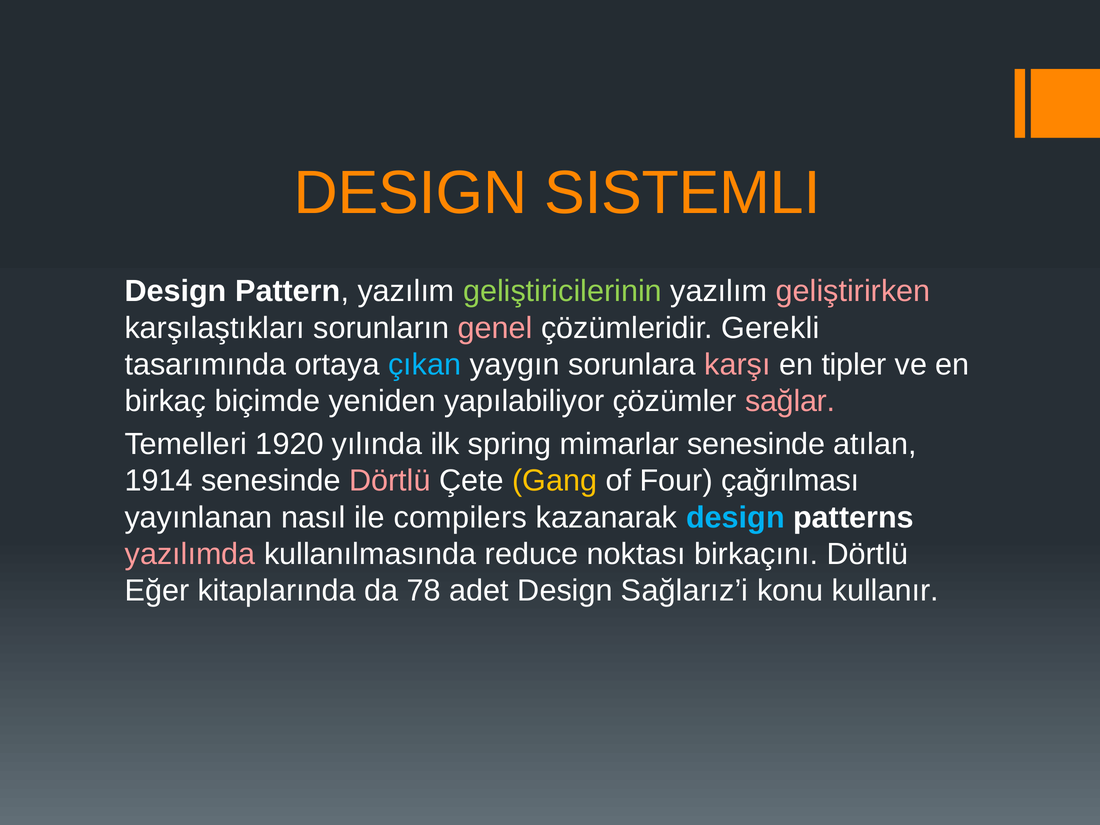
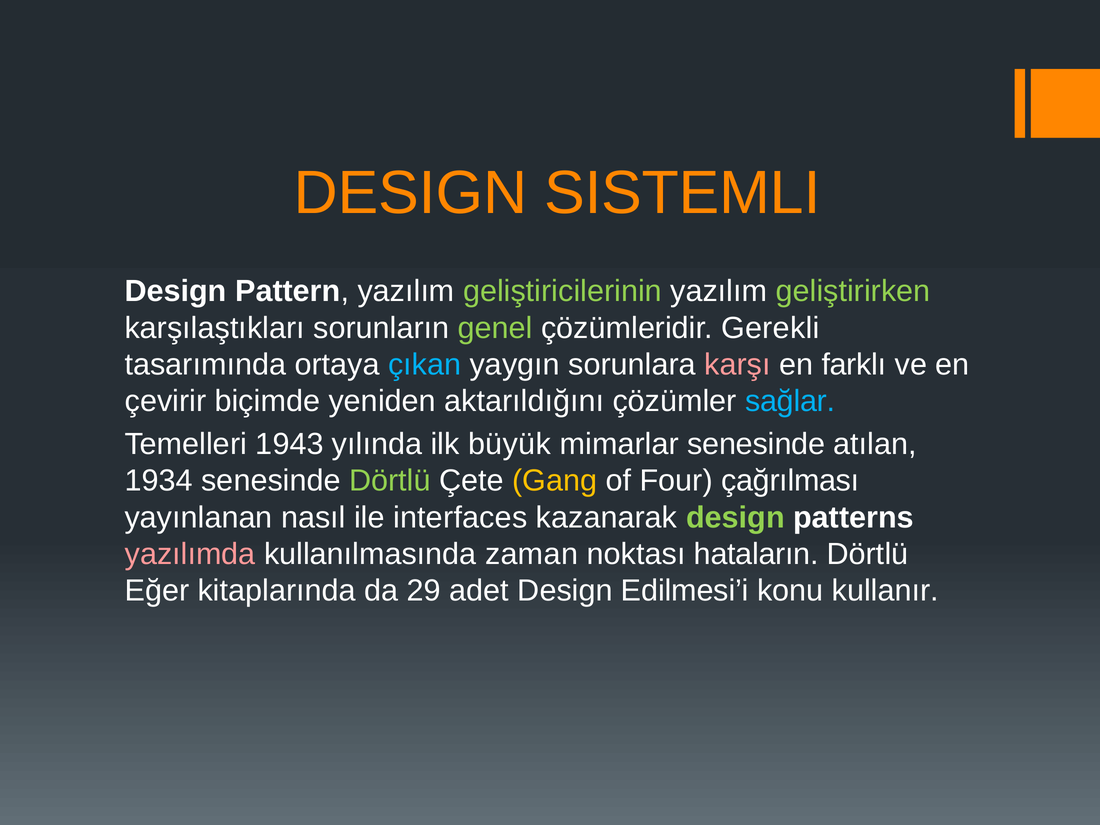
geliştirirken colour: pink -> light green
genel colour: pink -> light green
tipler: tipler -> farklı
birkaç: birkaç -> çevirir
yapılabiliyor: yapılabiliyor -> aktarıldığını
sağlar colour: pink -> light blue
1920: 1920 -> 1943
spring: spring -> büyük
1914: 1914 -> 1934
Dörtlü at (390, 481) colour: pink -> light green
compilers: compilers -> interfaces
design at (736, 517) colour: light blue -> light green
reduce: reduce -> zaman
birkaçını: birkaçını -> hataların
78: 78 -> 29
Sağlarız’i: Sağlarız’i -> Edilmesi’i
